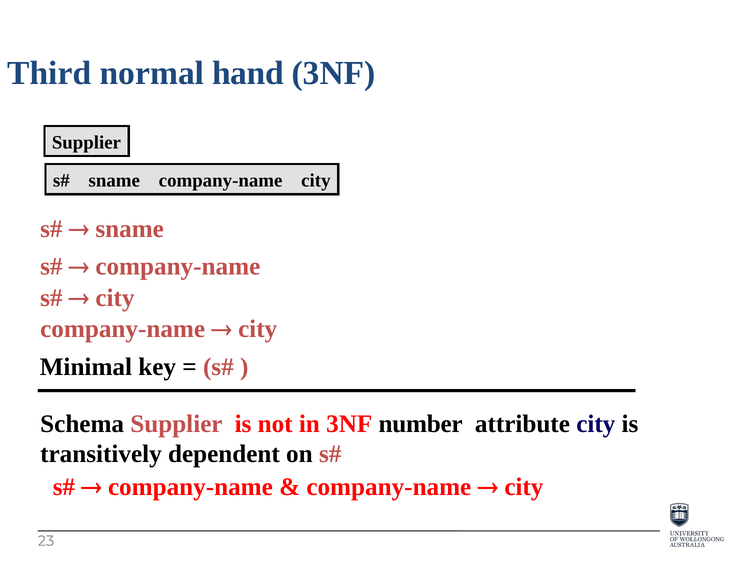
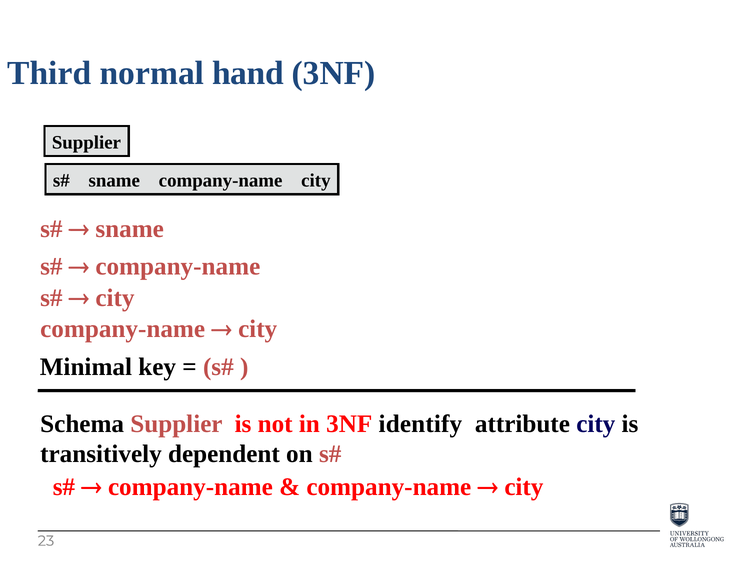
number: number -> identify
